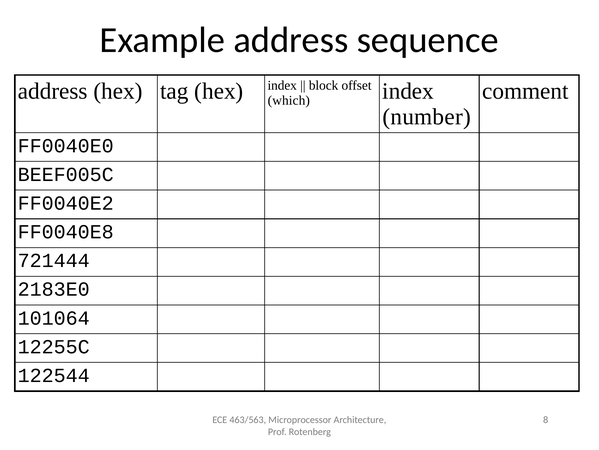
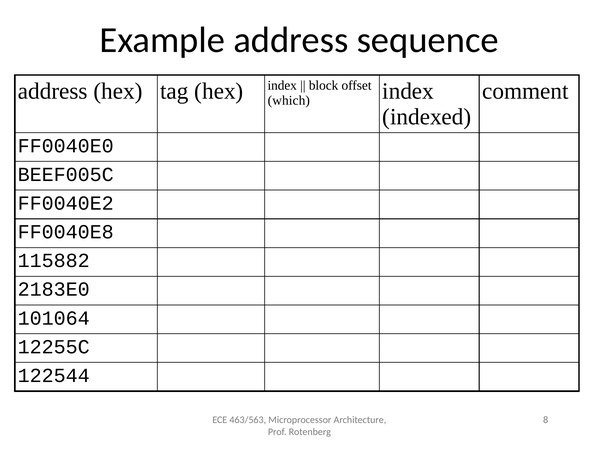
number: number -> indexed
721444: 721444 -> 115882
